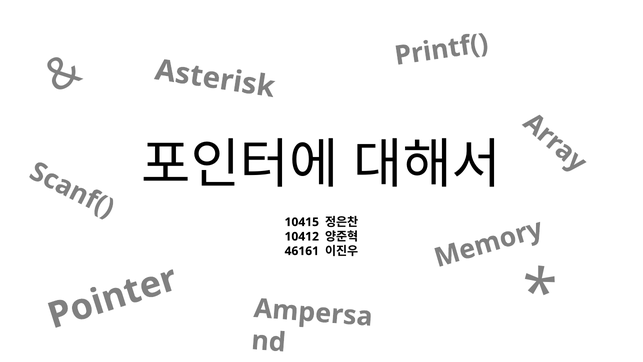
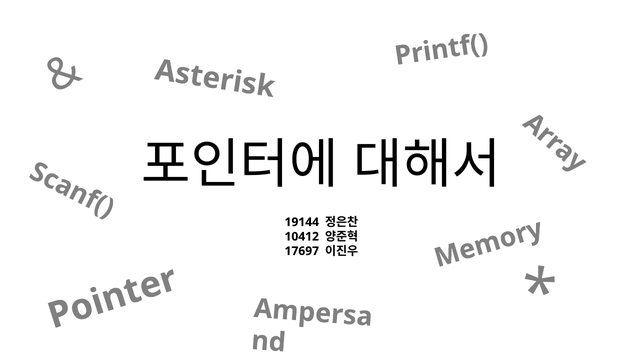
10415: 10415 -> 19144
46161: 46161 -> 17697
